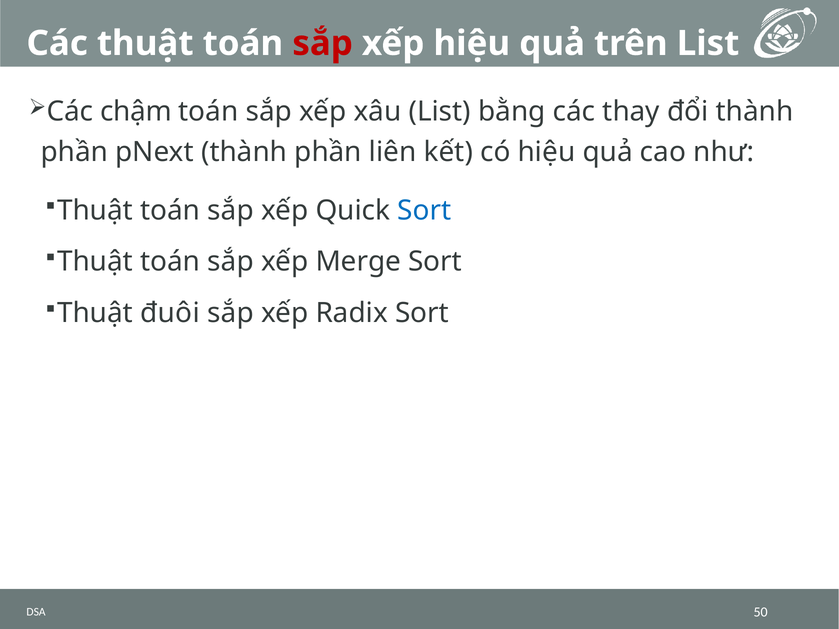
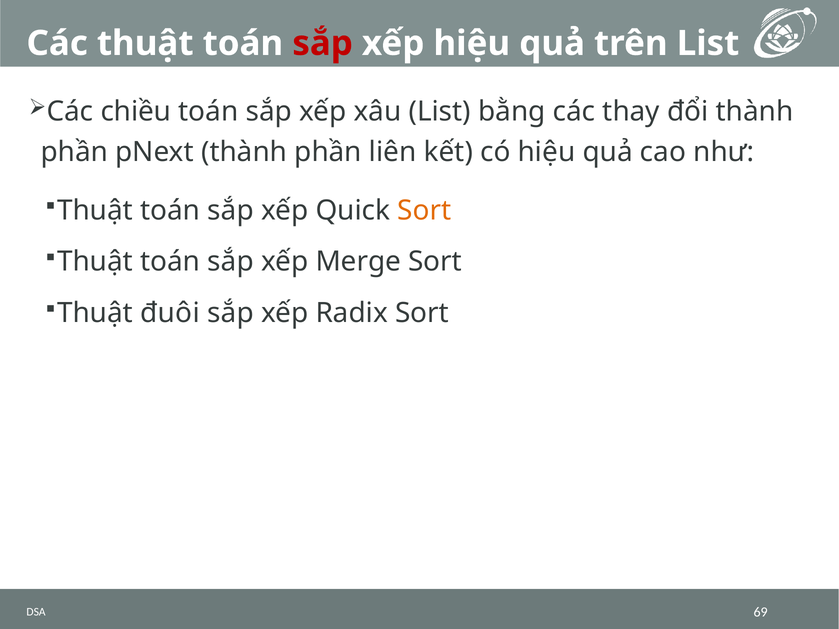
chậm: chậm -> chiều
Sort at (424, 210) colour: blue -> orange
50: 50 -> 69
